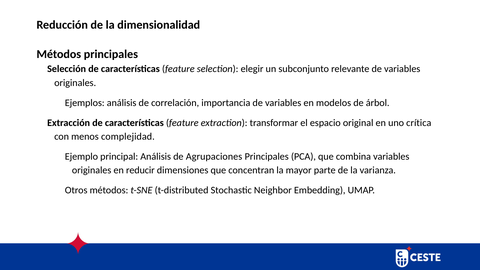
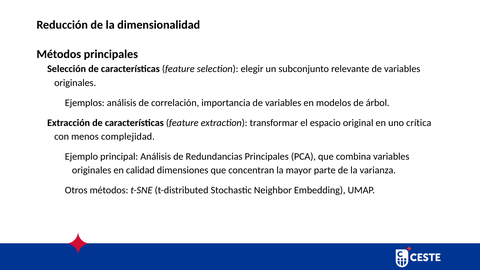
Agrupaciones: Agrupaciones -> Redundancias
reducir: reducir -> calidad
